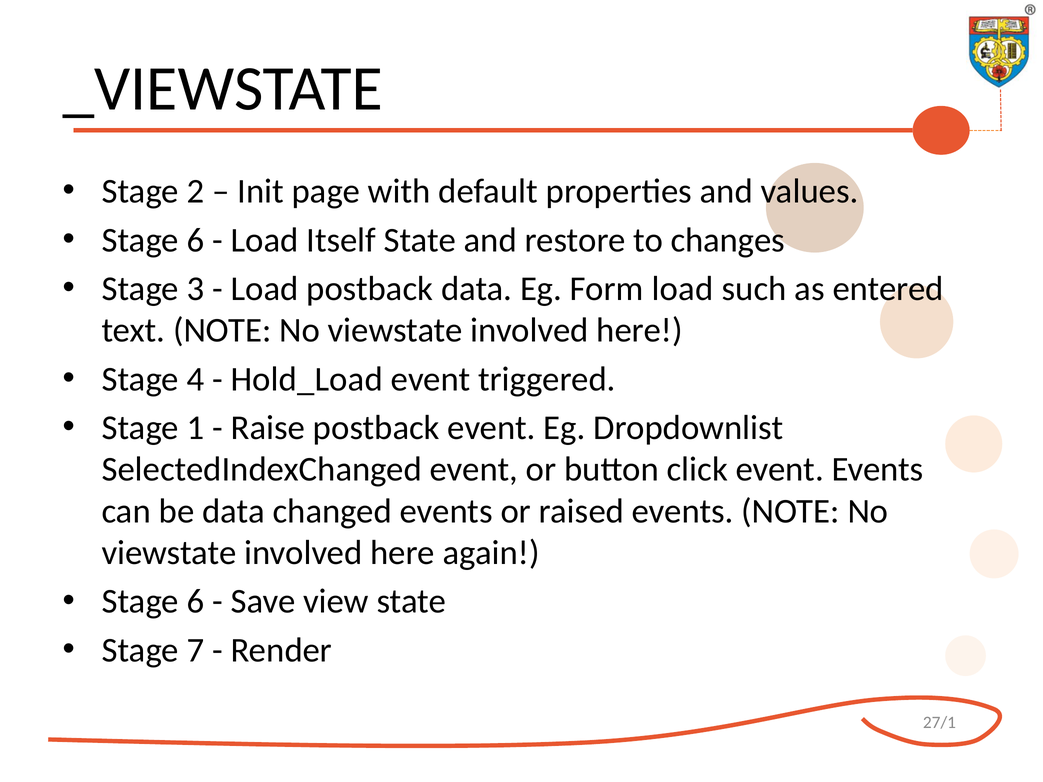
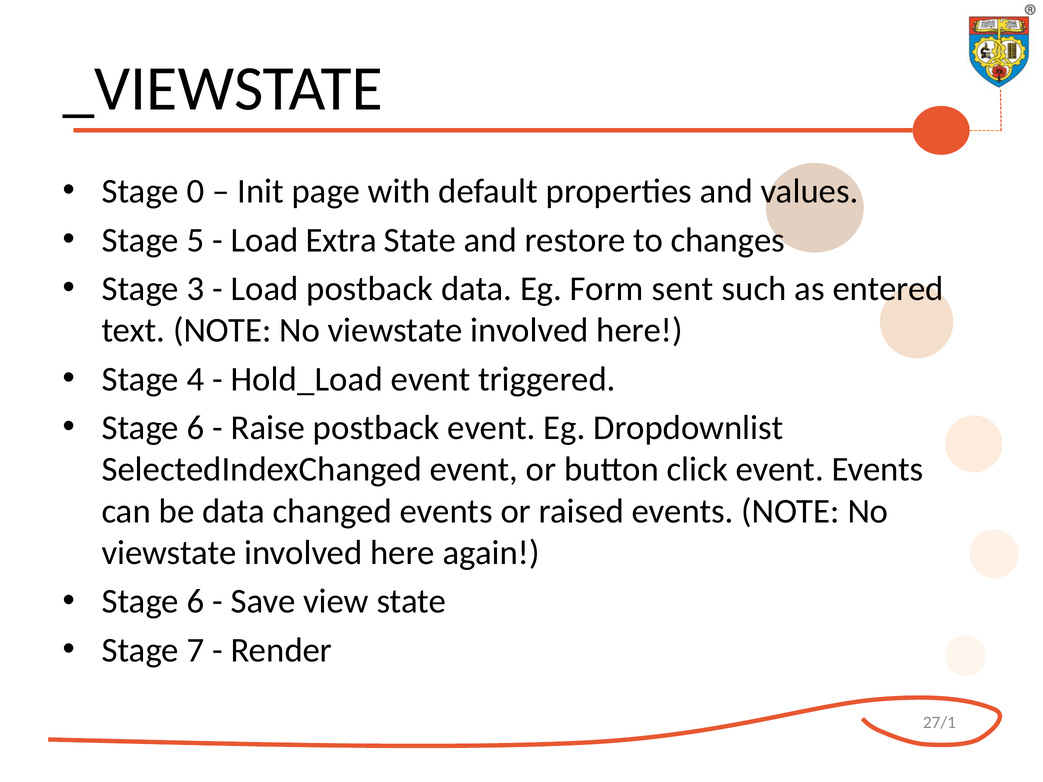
2: 2 -> 0
6 at (195, 240): 6 -> 5
Itself: Itself -> Extra
Form load: load -> sent
1 at (195, 428): 1 -> 6
